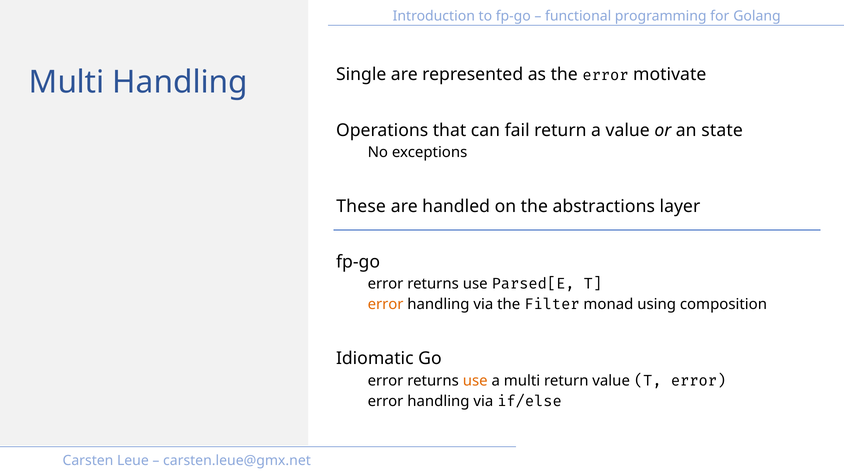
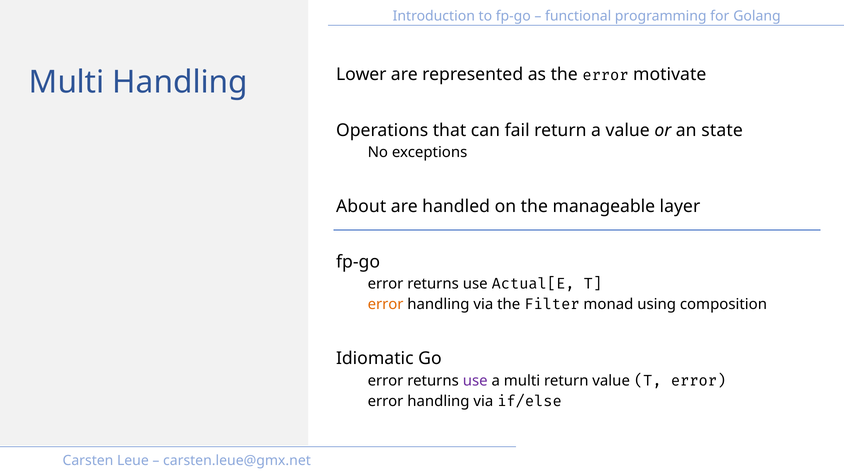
Single: Single -> Lower
These: These -> About
abstractions: abstractions -> manageable
Parsed[E: Parsed[E -> Actual[E
use at (475, 380) colour: orange -> purple
